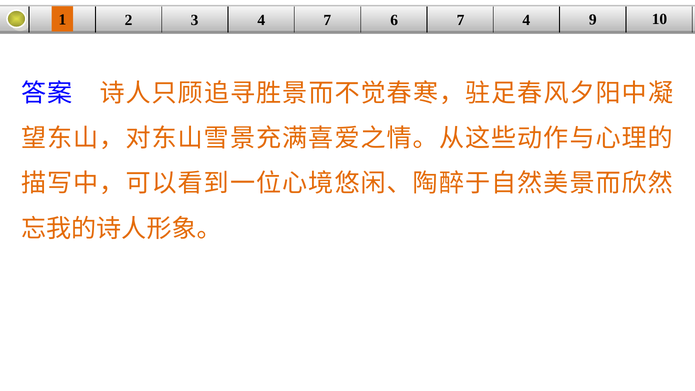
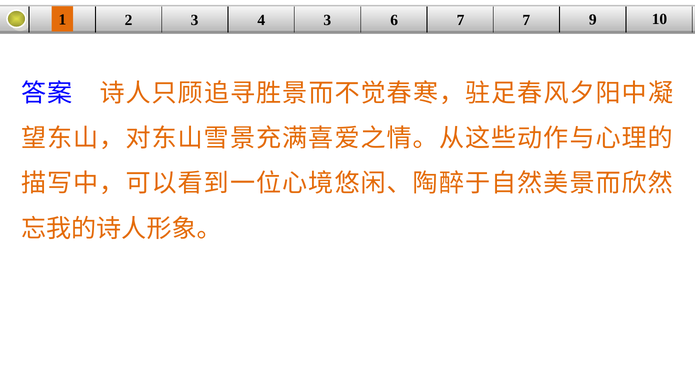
4 7: 7 -> 3
7 4: 4 -> 7
